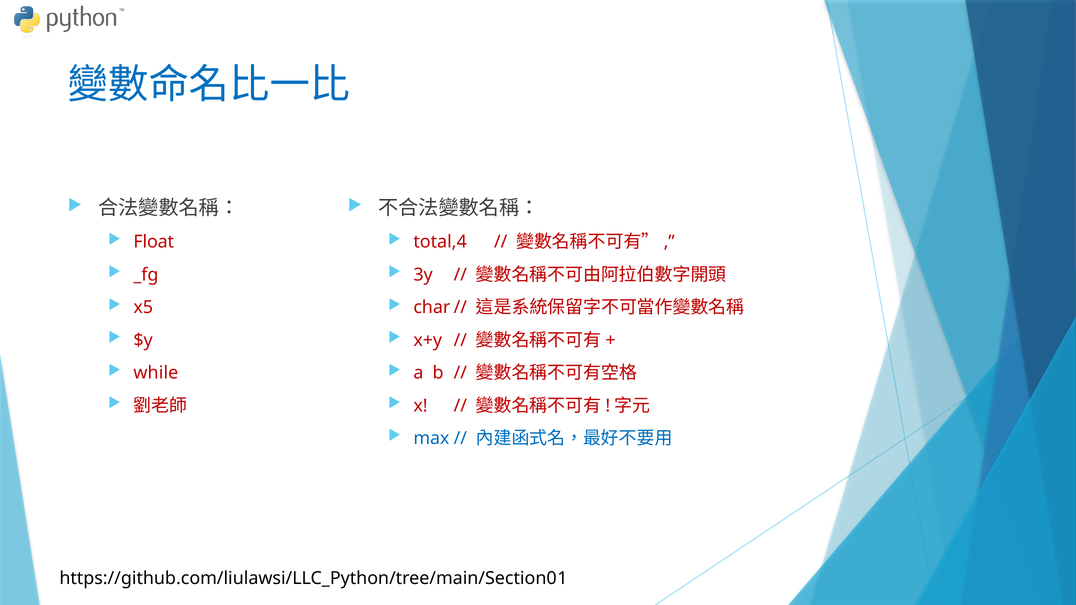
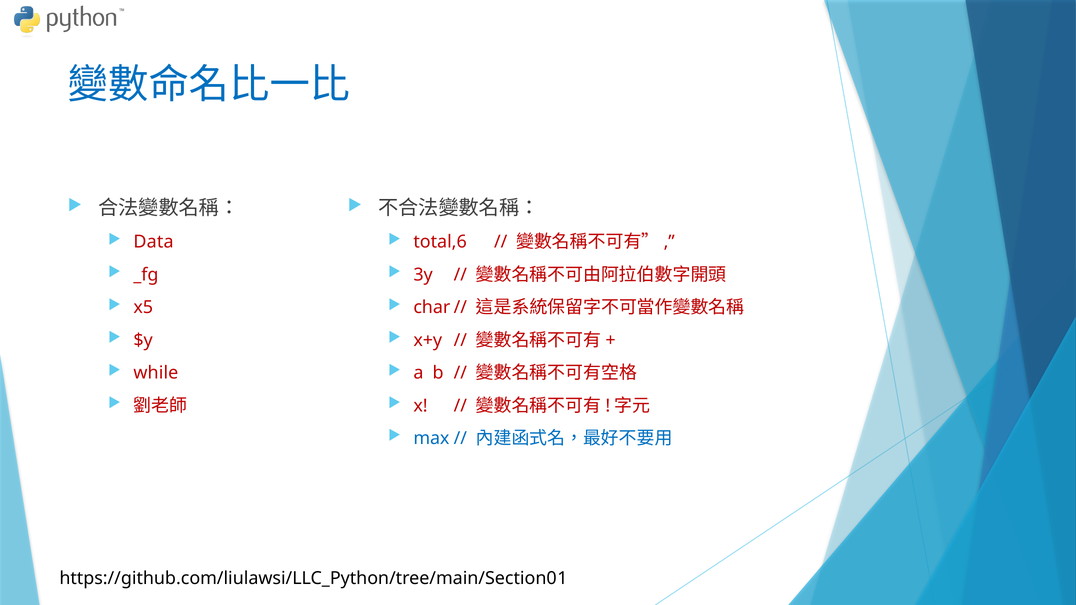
Float: Float -> Data
total,4: total,4 -> total,6
